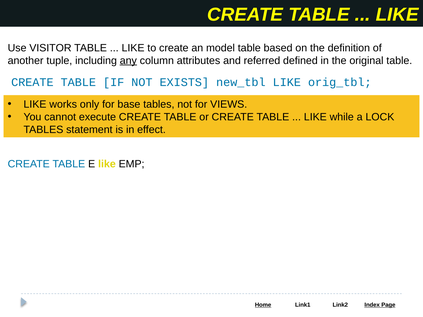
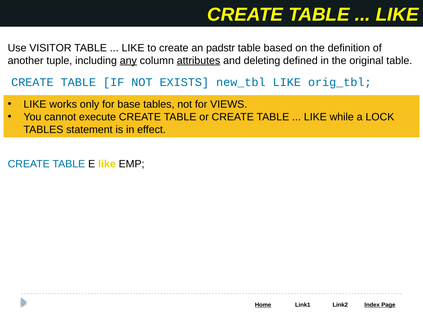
model: model -> padstr
attributes underline: none -> present
referred: referred -> deleting
